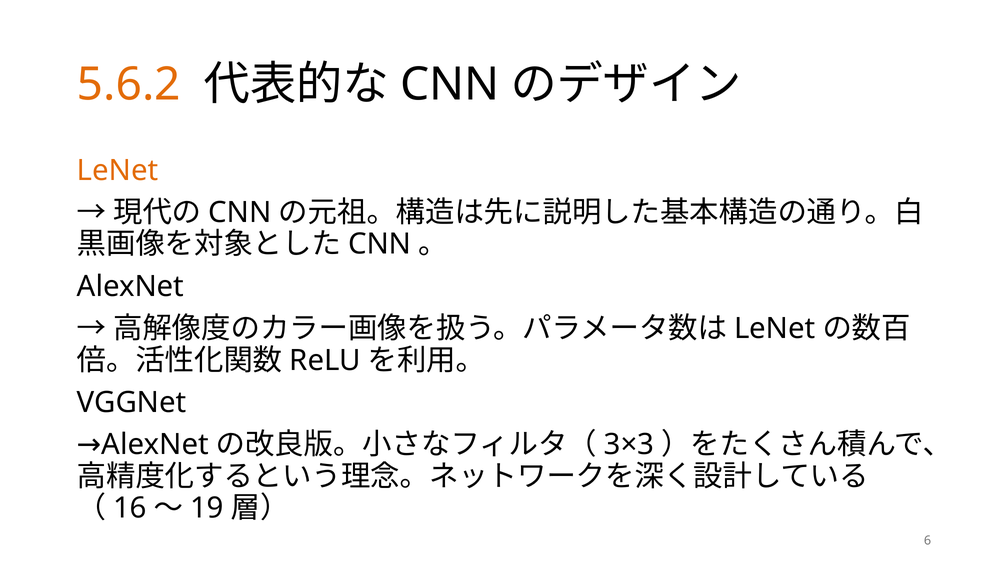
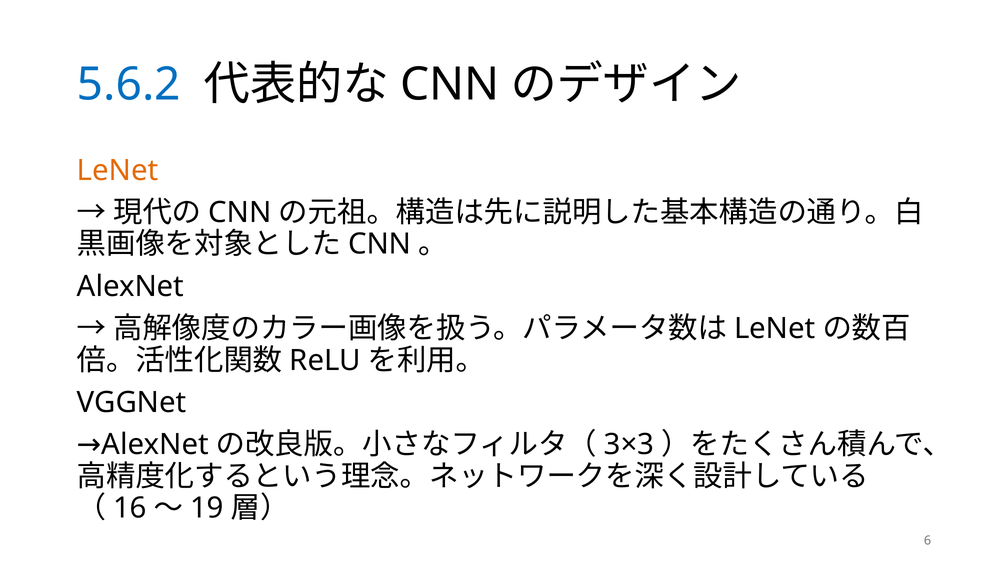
5.6.2 colour: orange -> blue
